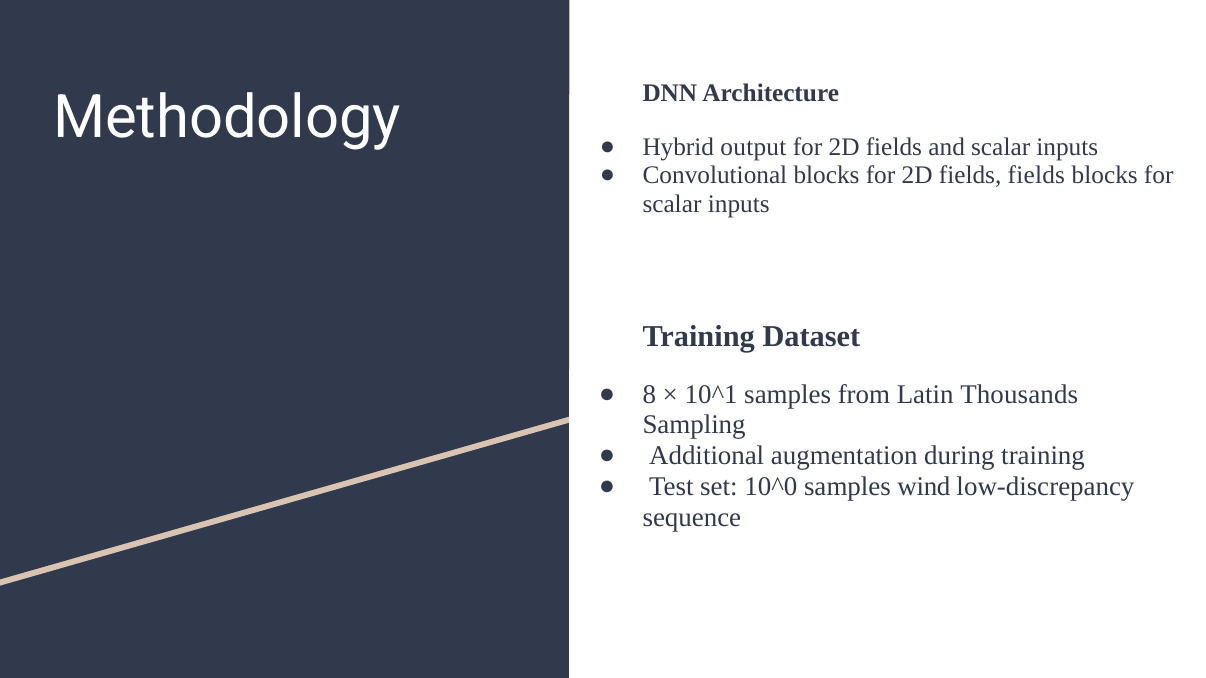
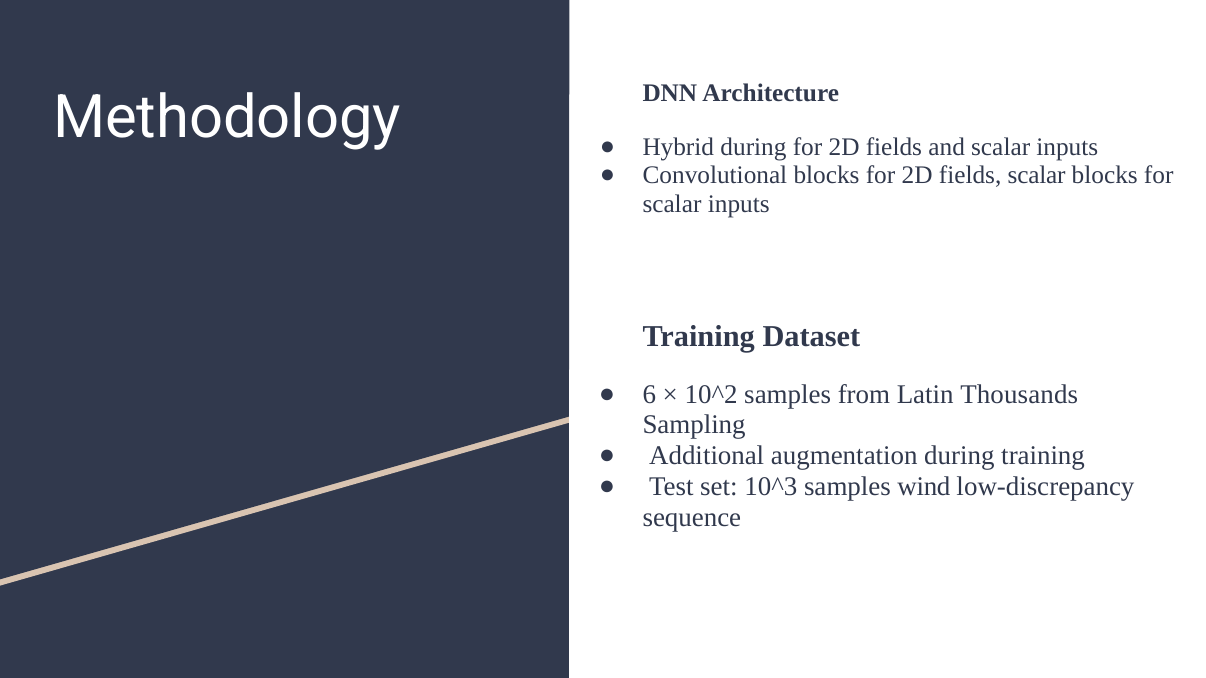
Hybrid output: output -> during
fields fields: fields -> scalar
8: 8 -> 6
10^1: 10^1 -> 10^2
10^0: 10^0 -> 10^3
